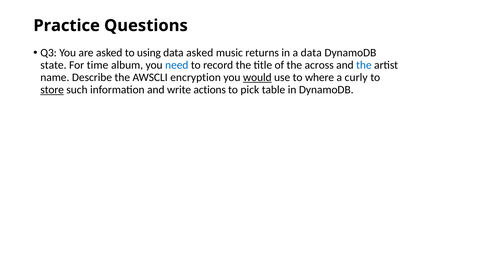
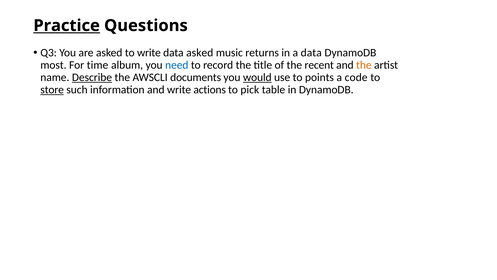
Practice underline: none -> present
to using: using -> write
state: state -> most
across: across -> recent
the at (364, 65) colour: blue -> orange
Describe underline: none -> present
encryption: encryption -> documents
where: where -> points
curly: curly -> code
